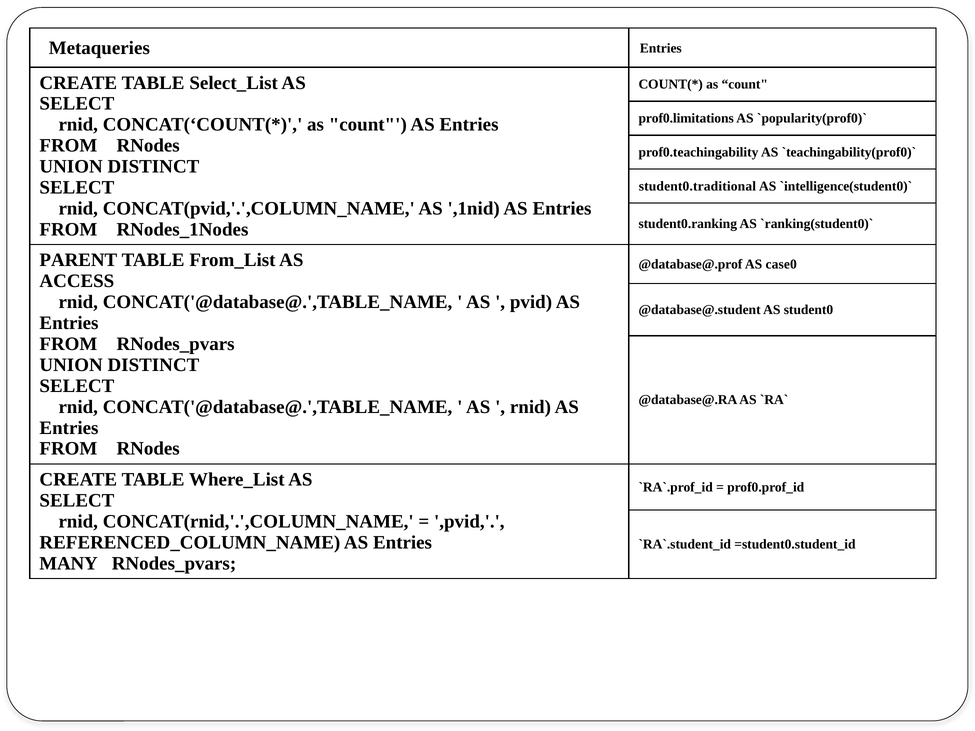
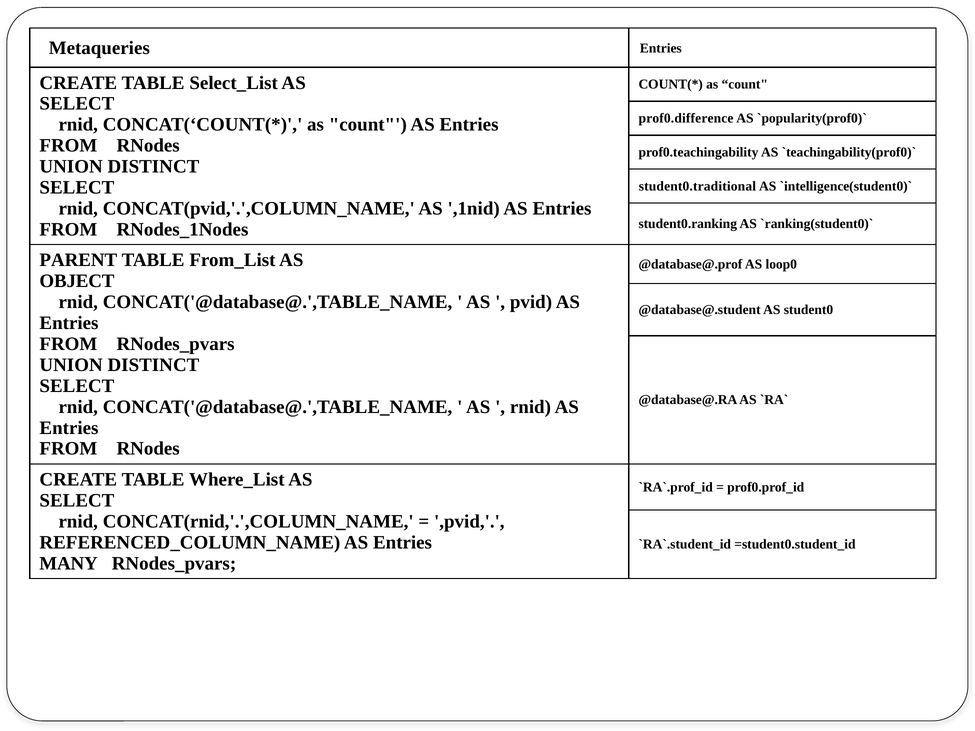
prof0.limitations: prof0.limitations -> prof0.difference
case0: case0 -> loop0
ACCESS: ACCESS -> OBJECT
